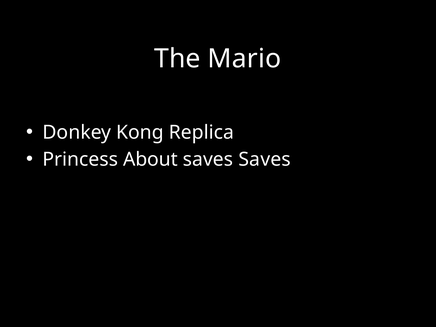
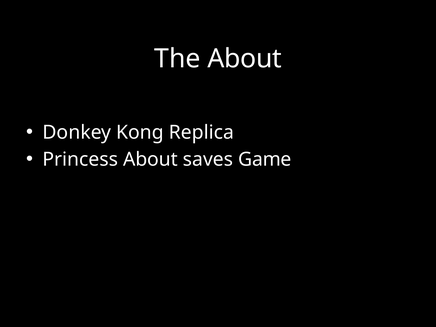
The Mario: Mario -> About
saves Saves: Saves -> Game
